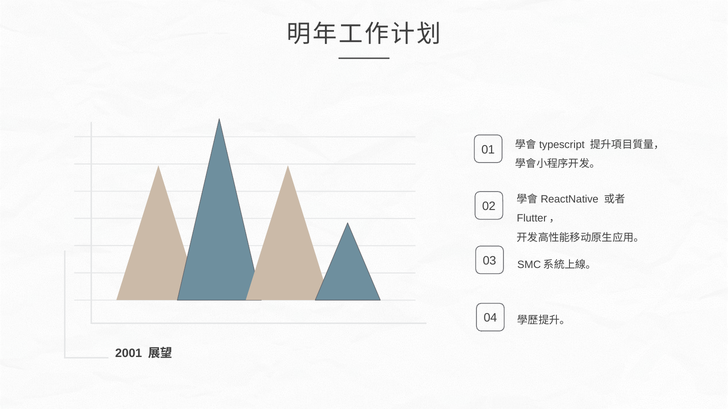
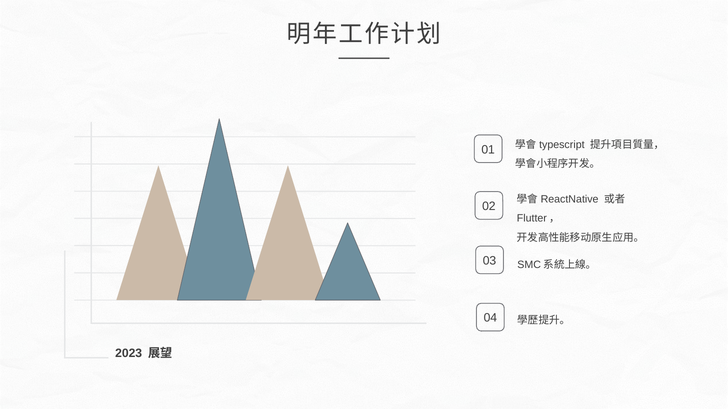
2001: 2001 -> 2023
